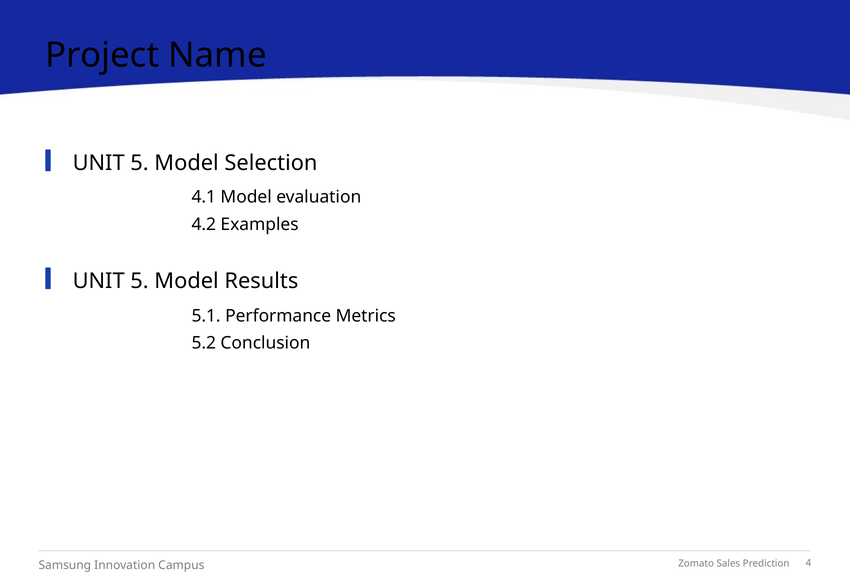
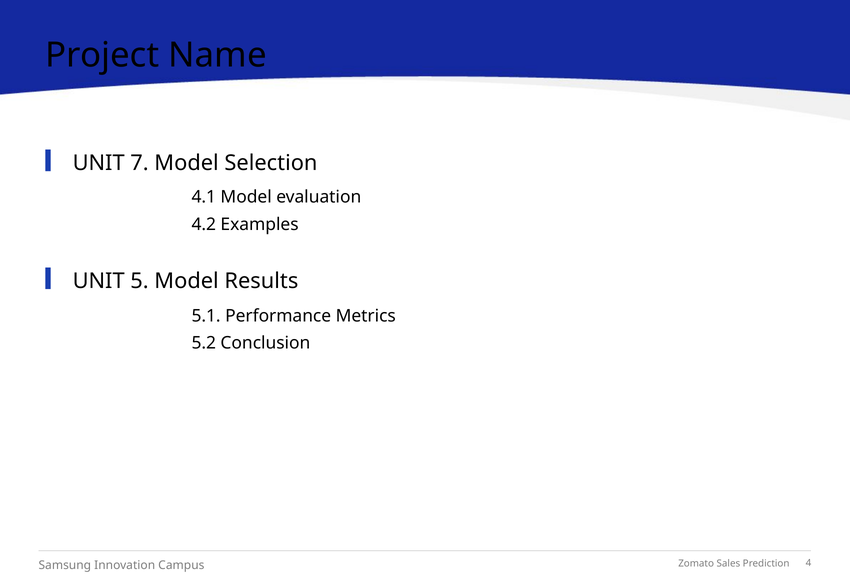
5 at (140, 163): 5 -> 7
